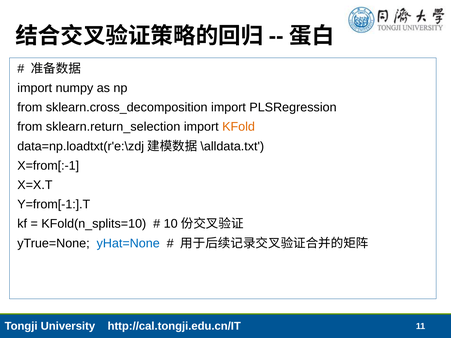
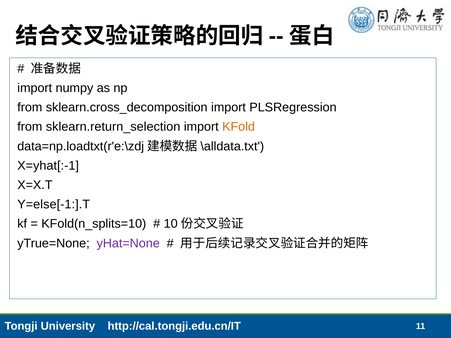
X=from[:-1: X=from[:-1 -> X=yhat[:-1
Y=from[-1:].T: Y=from[-1:].T -> Y=else[-1:].T
yHat=None colour: blue -> purple
